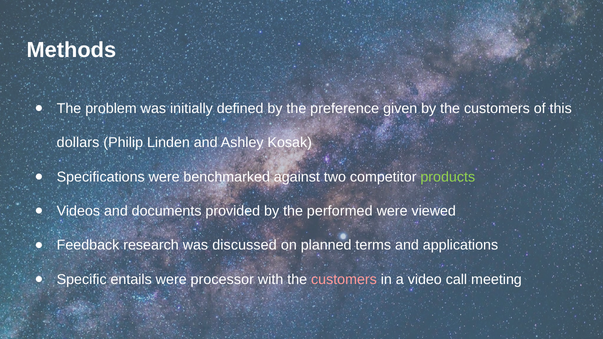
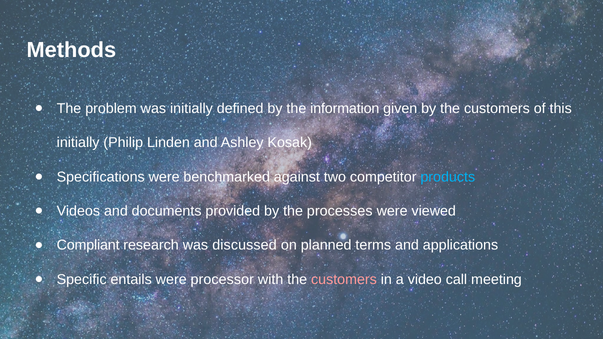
preference: preference -> information
dollars at (78, 143): dollars -> initially
products colour: light green -> light blue
performed: performed -> processes
Feedback: Feedback -> Compliant
